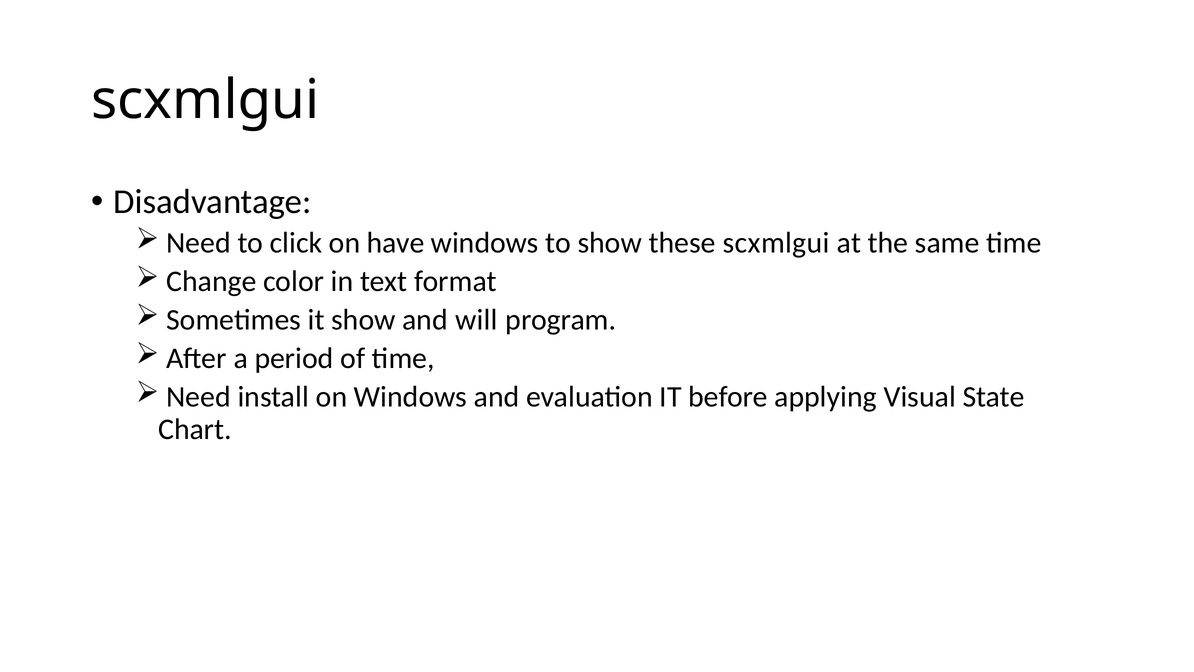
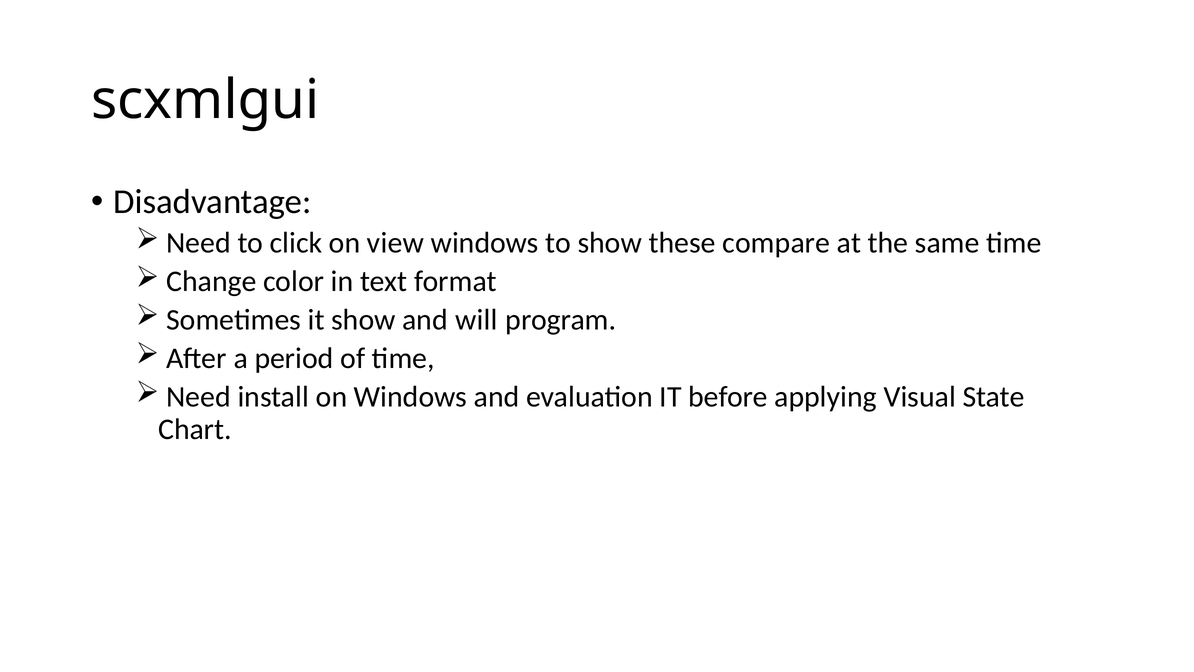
have: have -> view
these scxmlgui: scxmlgui -> compare
